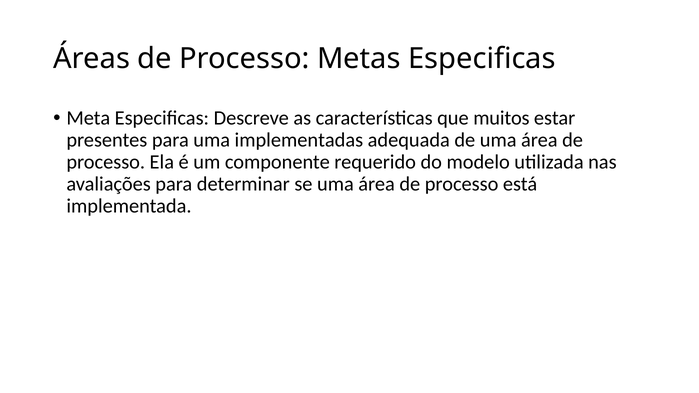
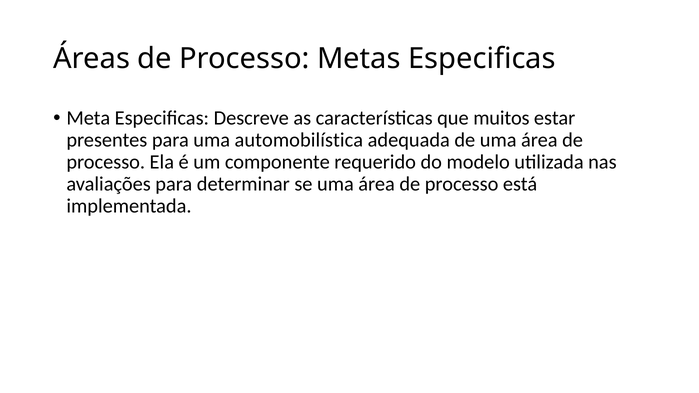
implementadas: implementadas -> automobilística
